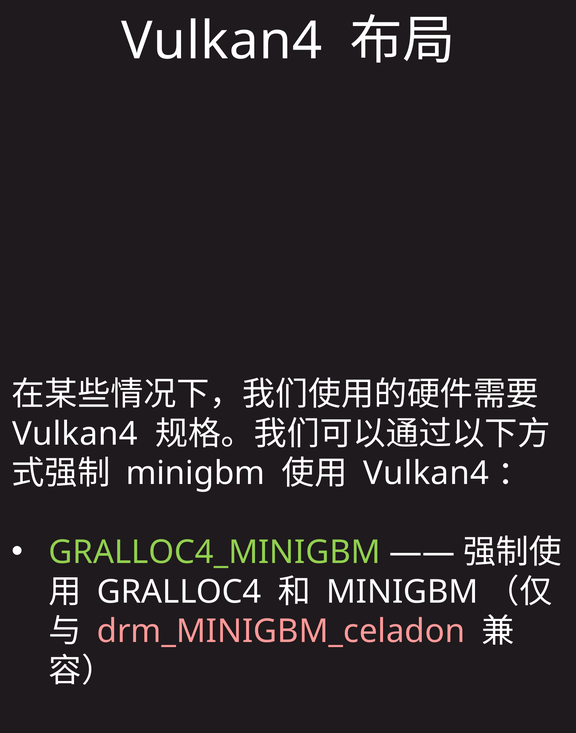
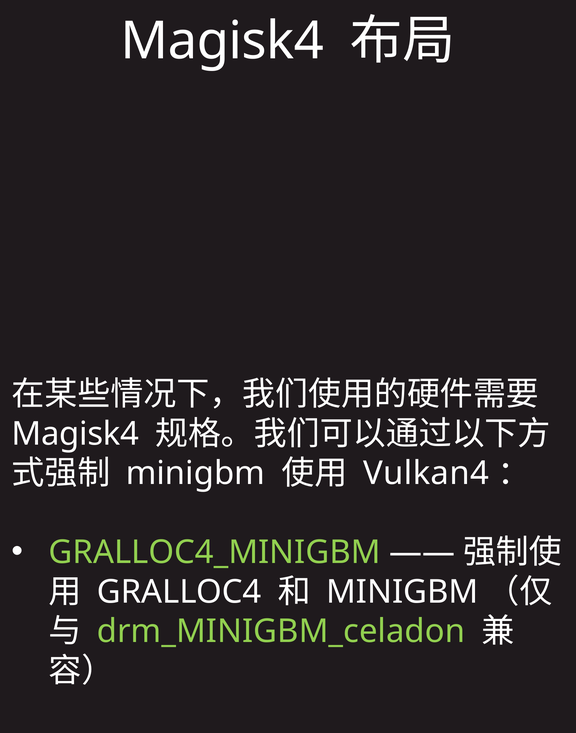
Vulkan4 at (222, 41): Vulkan4 -> Magisk4
Vulkan4 at (75, 434): Vulkan4 -> Magisk4
drm_MINIGBM_celadon colour: pink -> light green
